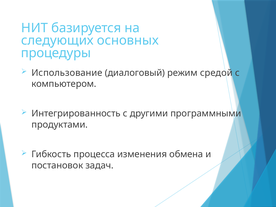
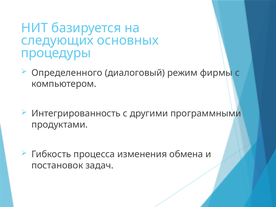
Использование: Использование -> Определенного
средой: средой -> фирмы
